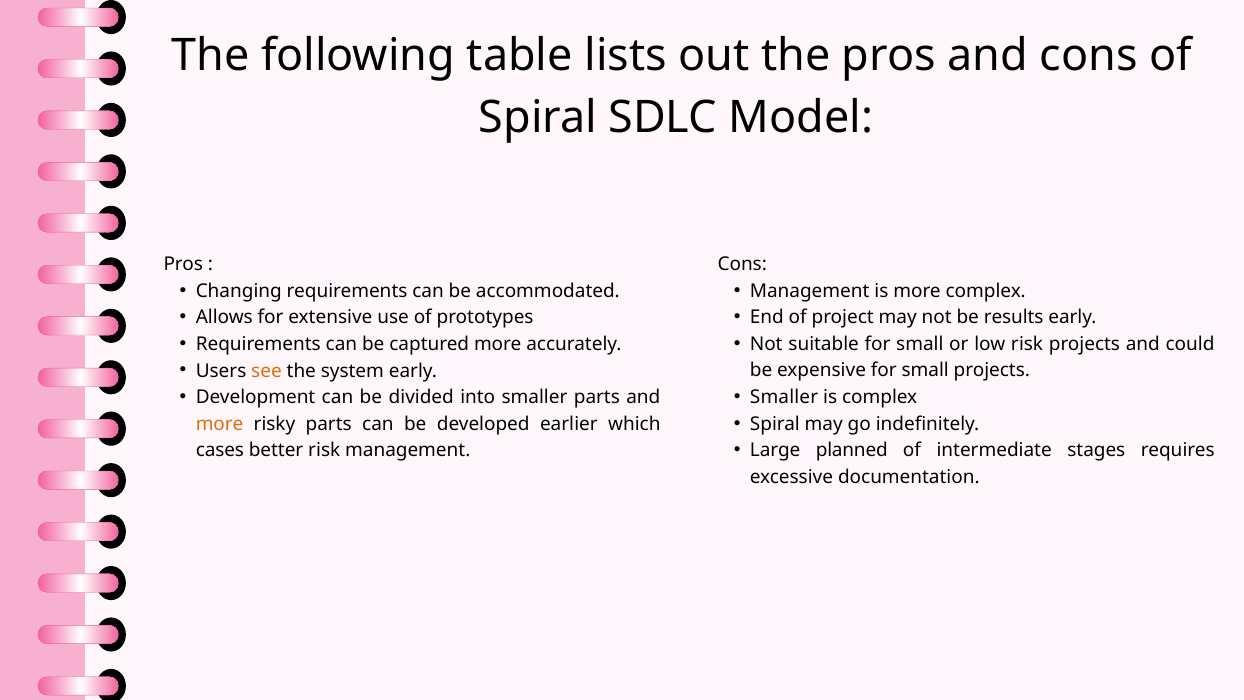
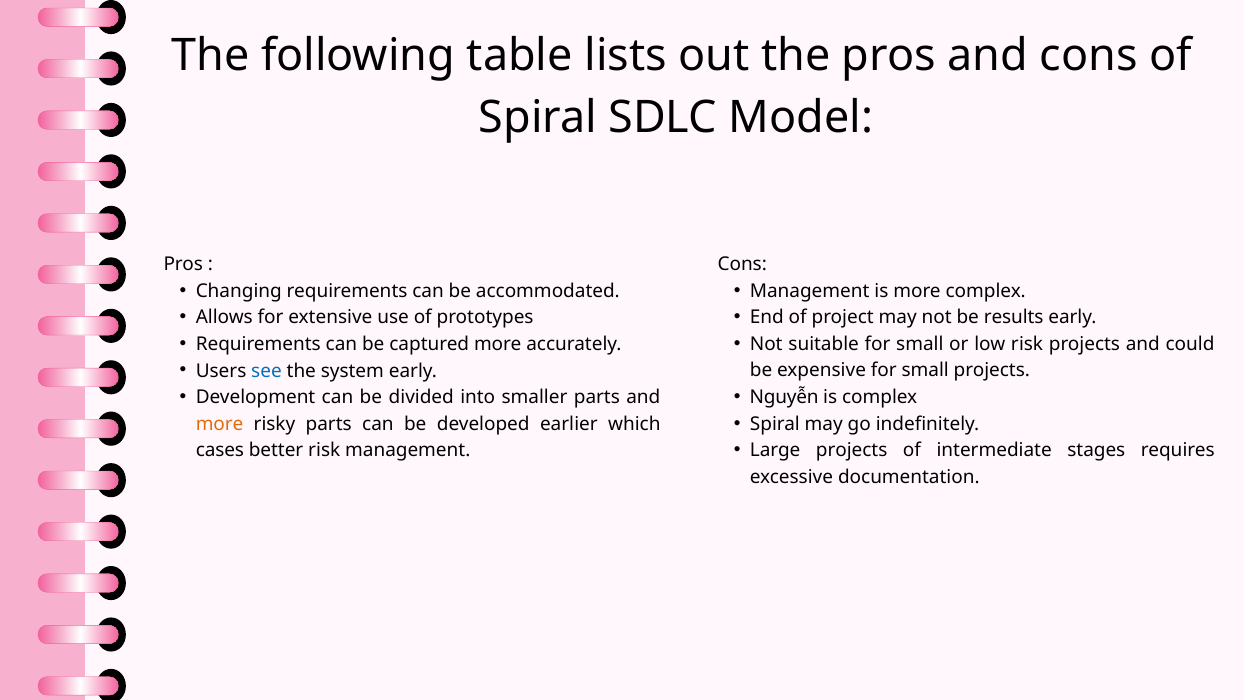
see colour: orange -> blue
Smaller at (784, 397): Smaller -> Nguyễn
Large planned: planned -> projects
